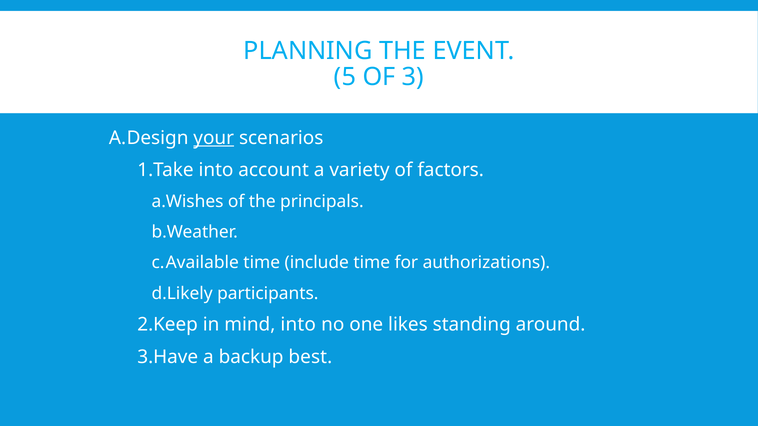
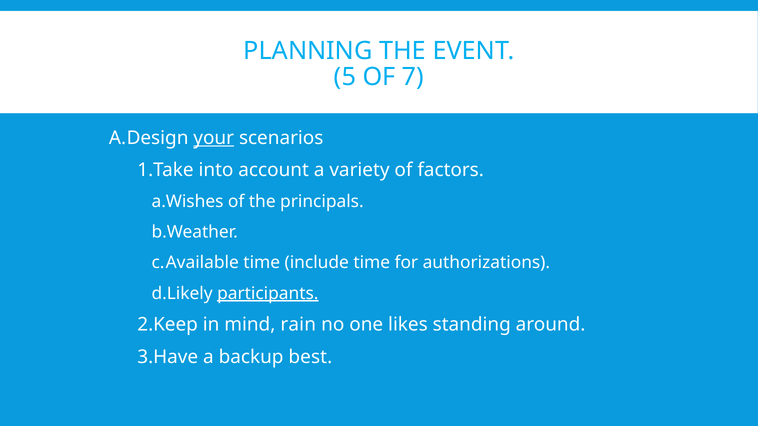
3: 3 -> 7
participants underline: none -> present
mind into: into -> rain
